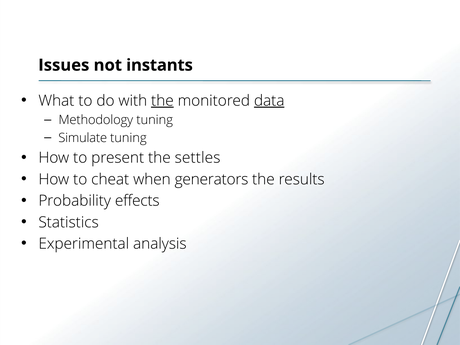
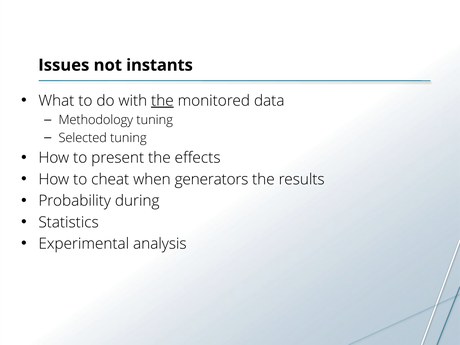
data underline: present -> none
Simulate: Simulate -> Selected
settles: settles -> effects
effects: effects -> during
